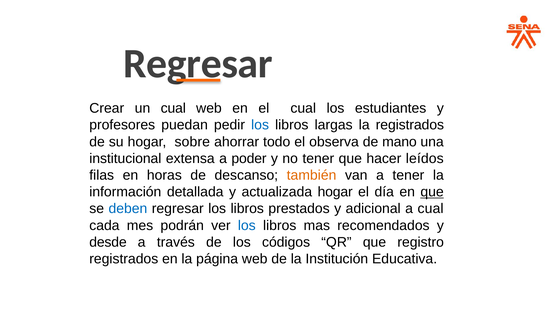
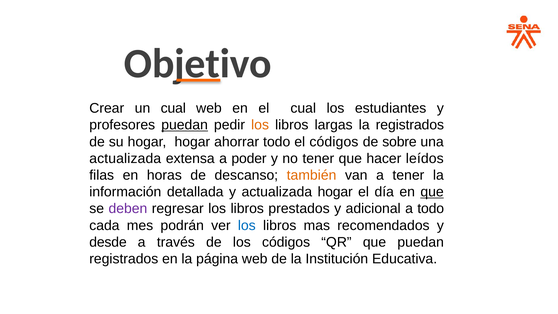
Regresar at (198, 64): Regresar -> Objetivo
puedan at (185, 125) underline: none -> present
los at (260, 125) colour: blue -> orange
hogar sobre: sobre -> hogar
el observa: observa -> códigos
mano: mano -> sobre
institucional at (125, 158): institucional -> actualizada
deben colour: blue -> purple
a cual: cual -> todo
que registro: registro -> puedan
